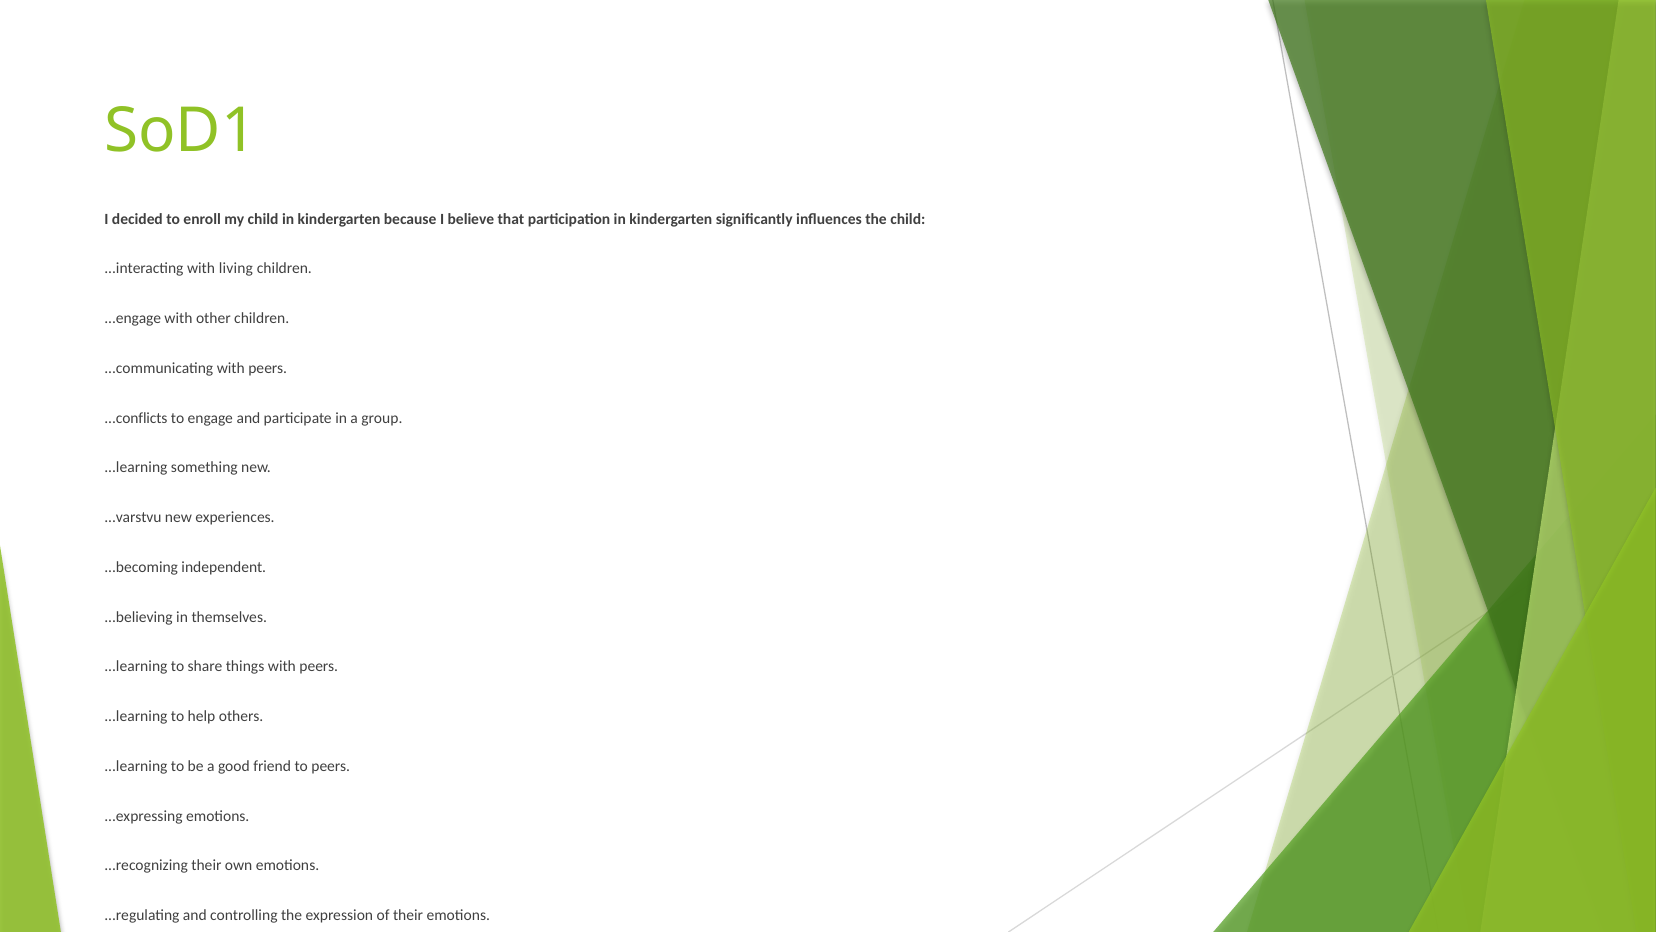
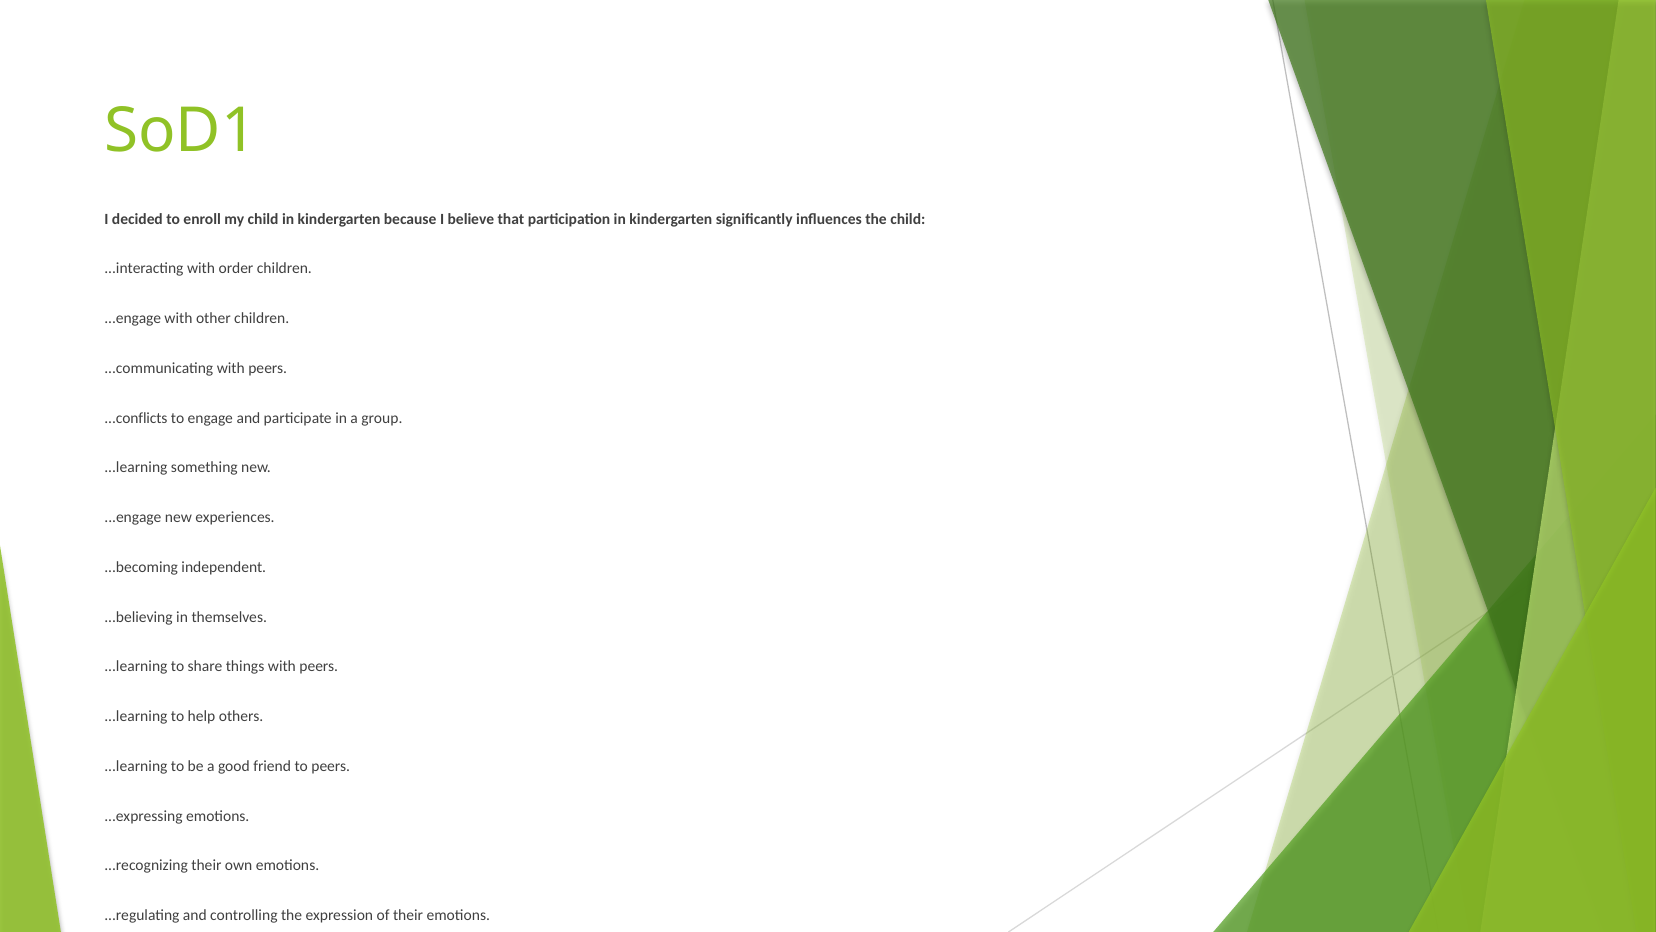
living: living -> order
...varstvu at (133, 517): ...varstvu -> ...engage
